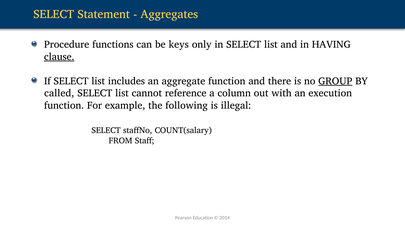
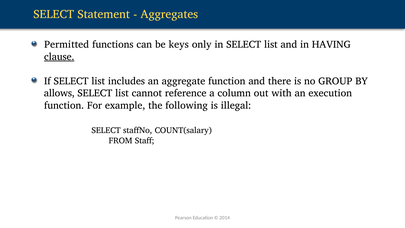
Procedure: Procedure -> Permitted
GROUP underline: present -> none
called: called -> allows
